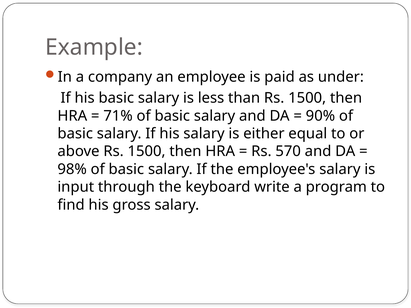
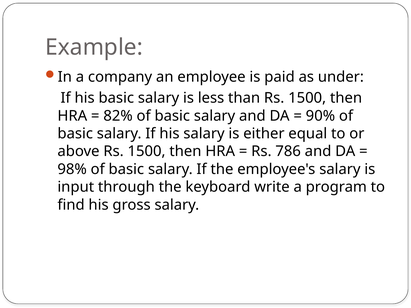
71%: 71% -> 82%
570: 570 -> 786
